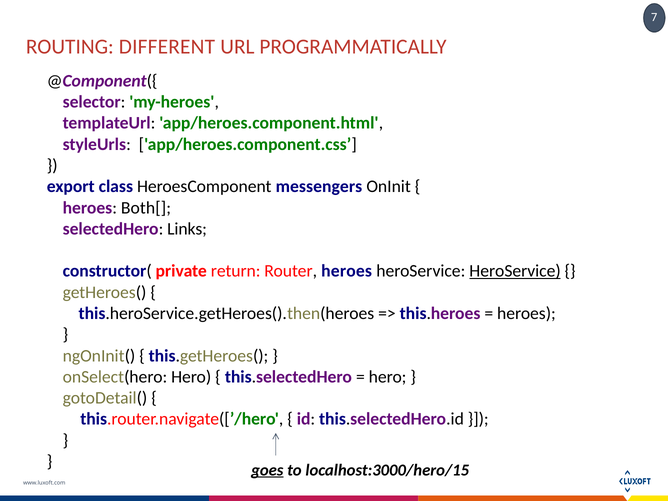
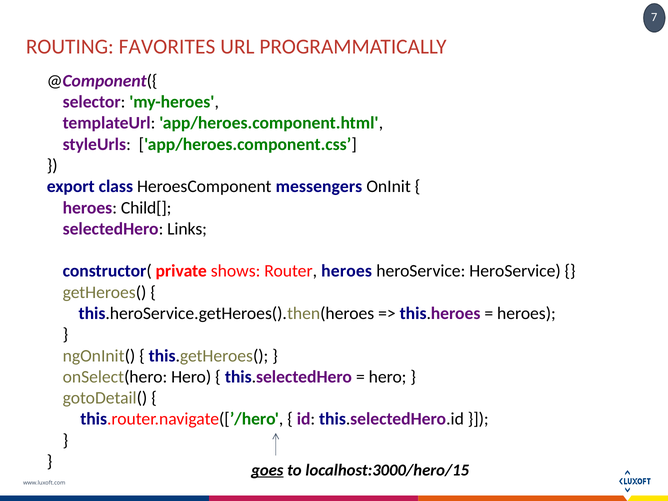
DIFFERENT: DIFFERENT -> FAVORITES
Both[: Both[ -> Child[
return: return -> shows
HeroService at (515, 271) underline: present -> none
